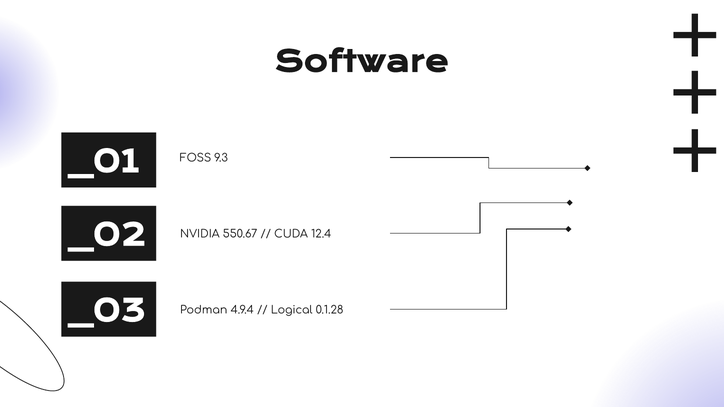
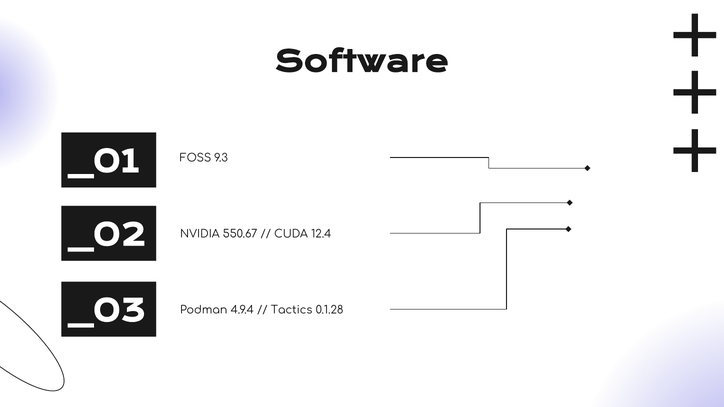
Logical: Logical -> Tactics
